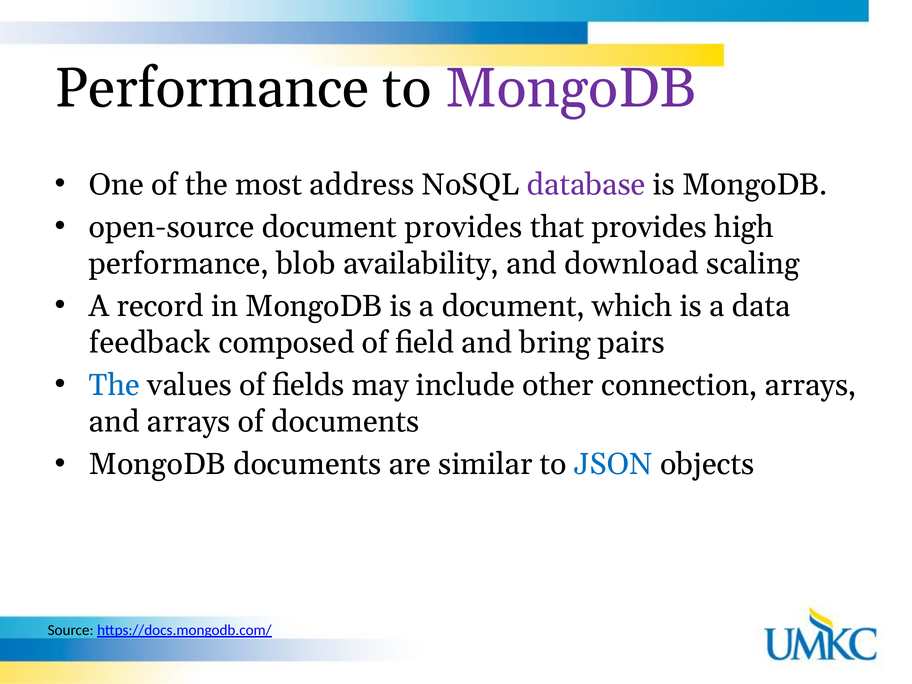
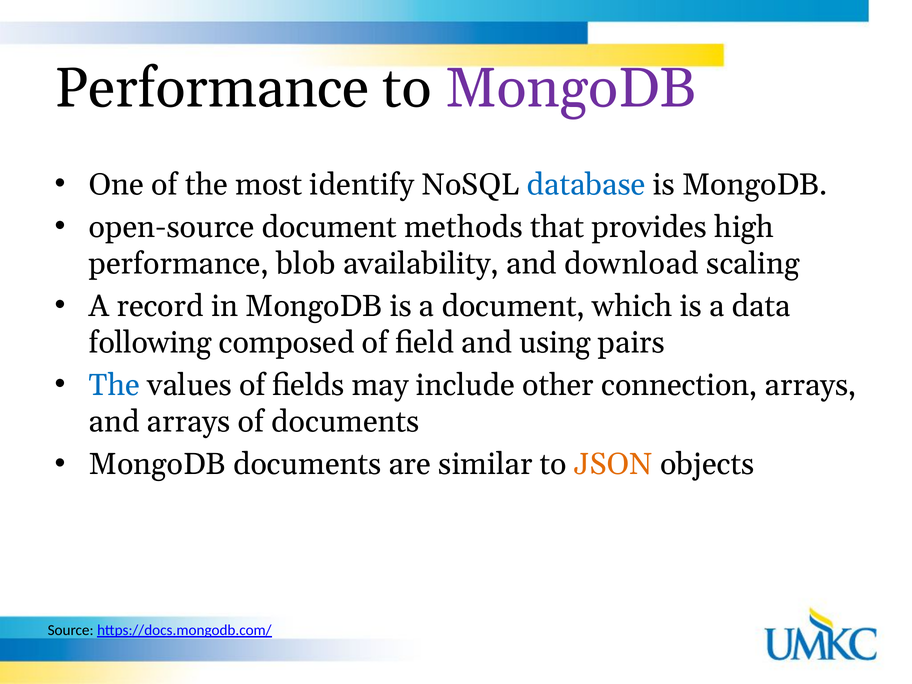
address: address -> identify
database colour: purple -> blue
document provides: provides -> methods
feedback: feedback -> following
bring: bring -> using
JSON colour: blue -> orange
